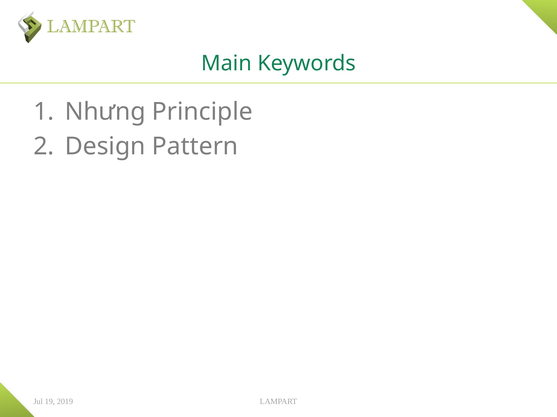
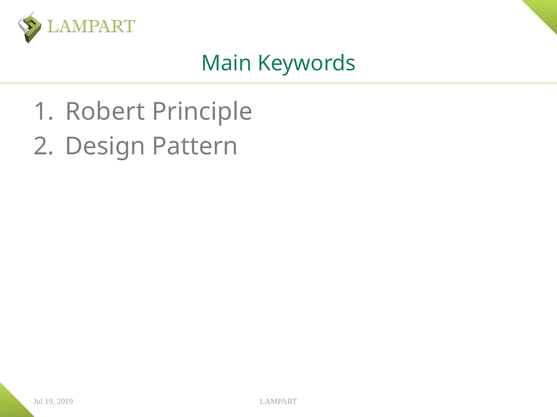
Nhưng: Nhưng -> Robert
